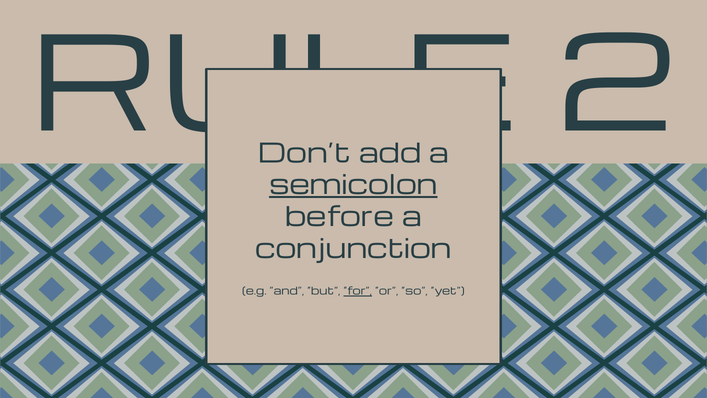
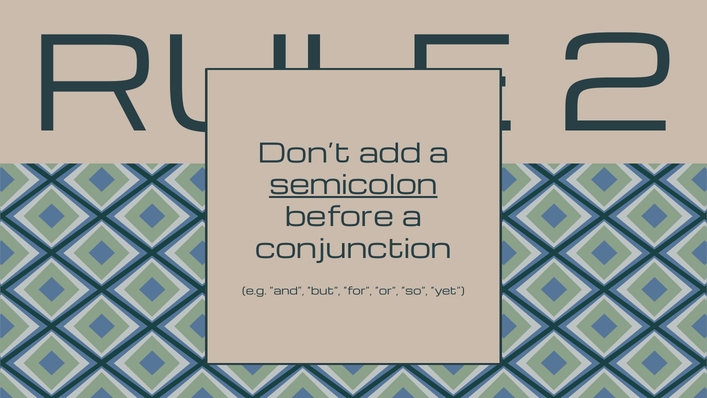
for underline: present -> none
